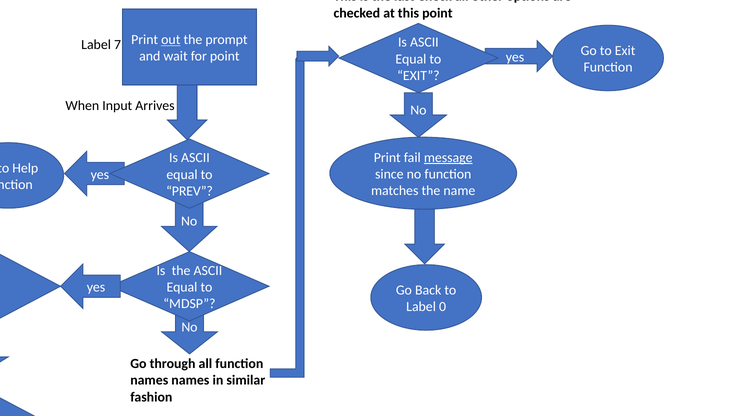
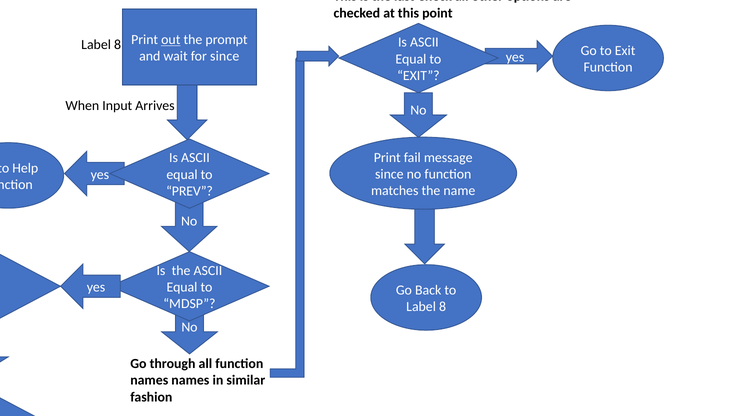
7 at (118, 44): 7 -> 8
for point: point -> since
message underline: present -> none
0 at (443, 306): 0 -> 8
